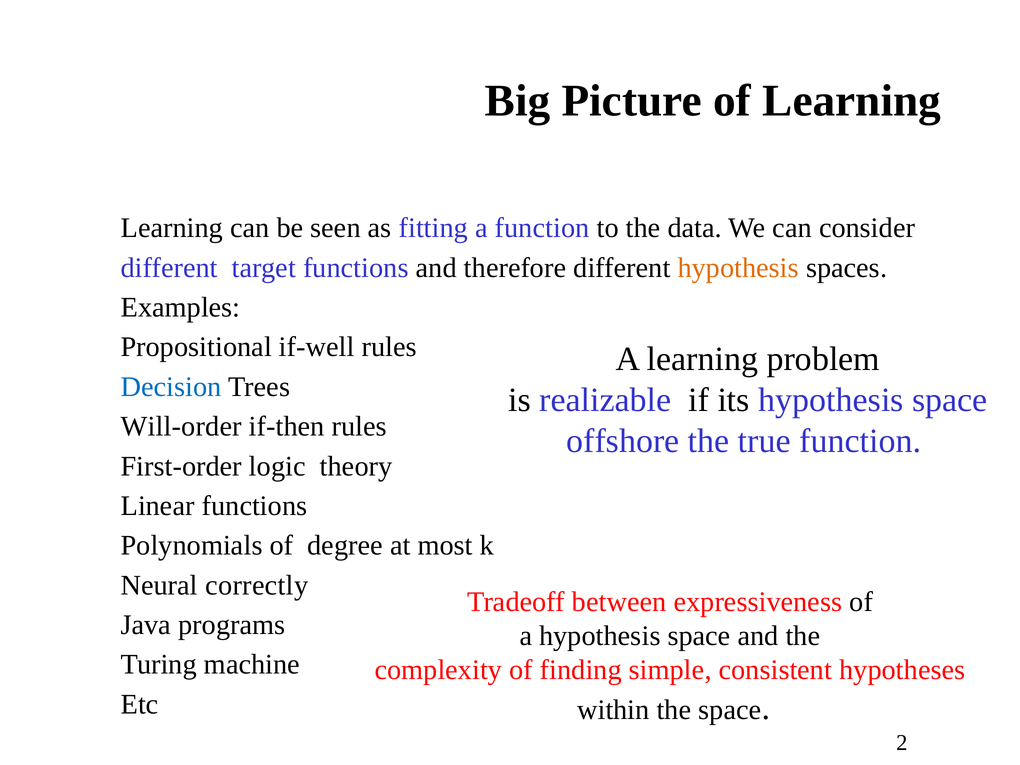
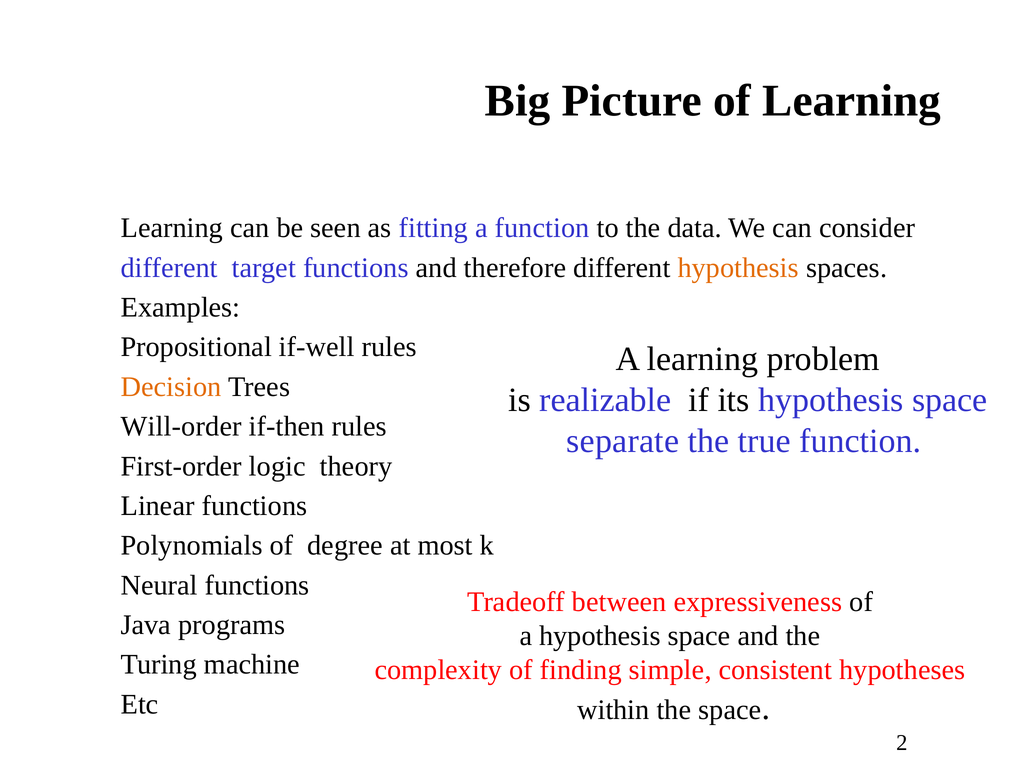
Decision colour: blue -> orange
offshore: offshore -> separate
Neural correctly: correctly -> functions
